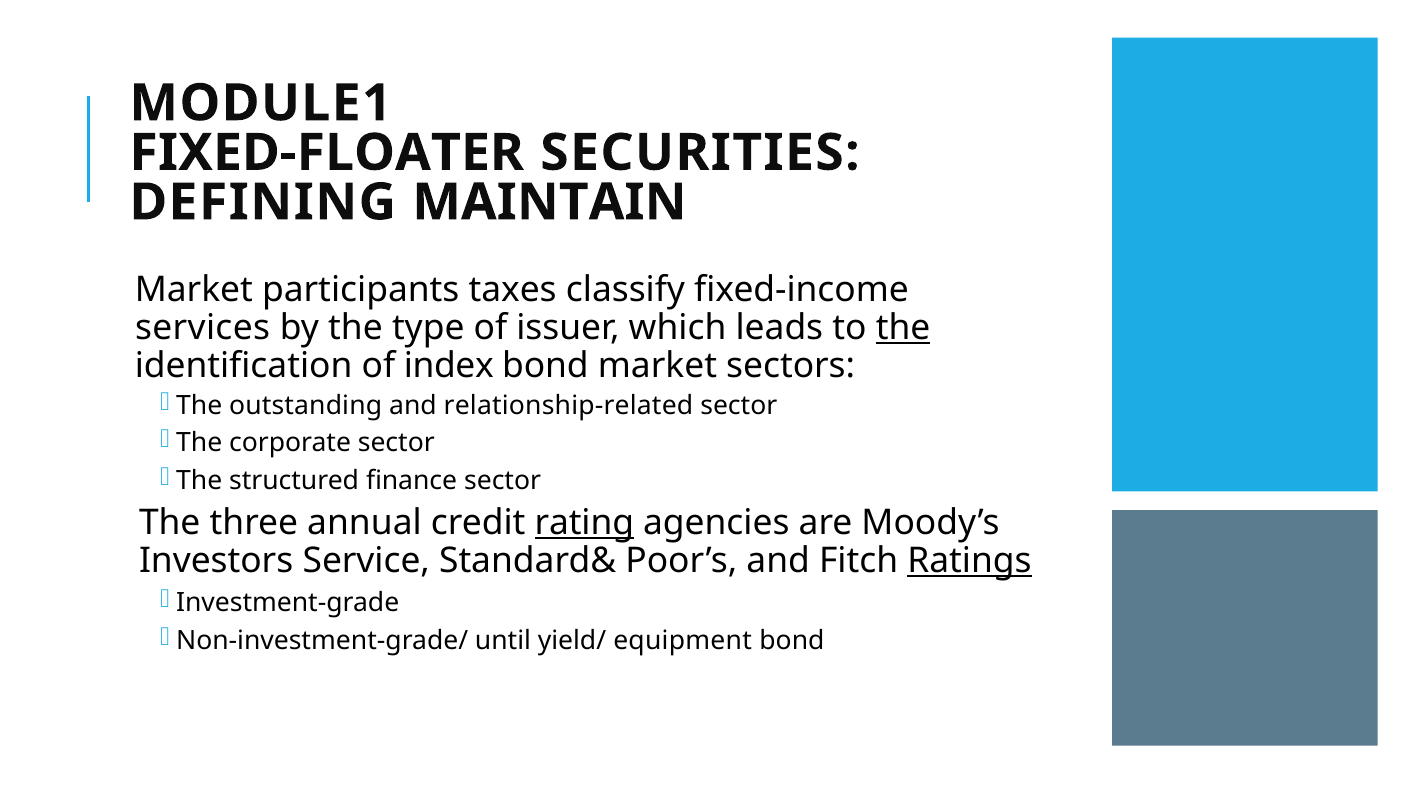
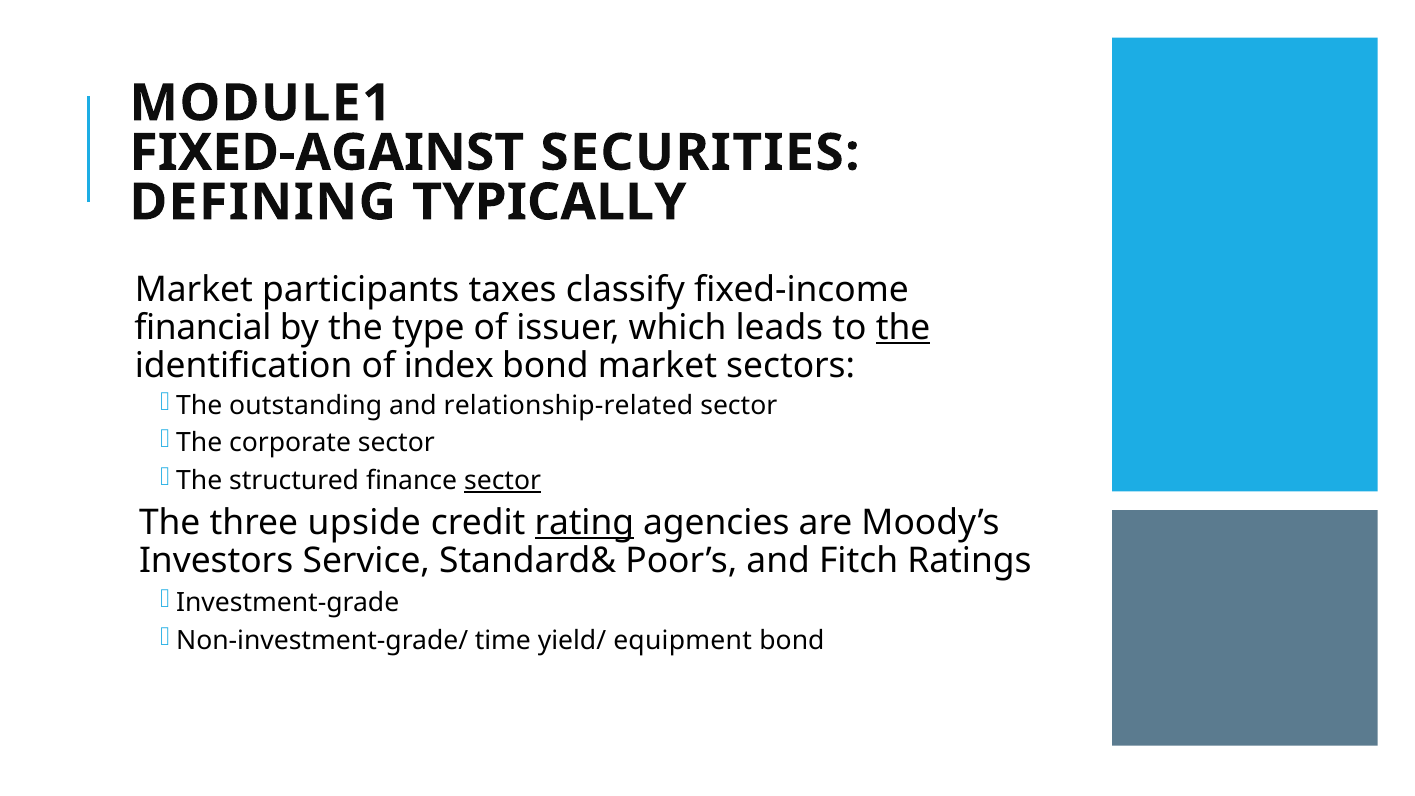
FIXED-FLOATER: FIXED-FLOATER -> FIXED-AGAINST
MAINTAIN: MAINTAIN -> TYPICALLY
services: services -> financial
sector at (503, 480) underline: none -> present
annual: annual -> upside
Ratings underline: present -> none
until: until -> time
